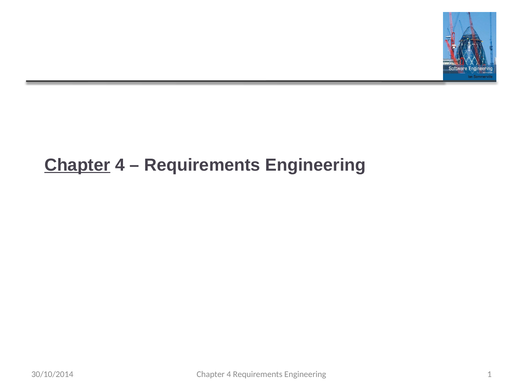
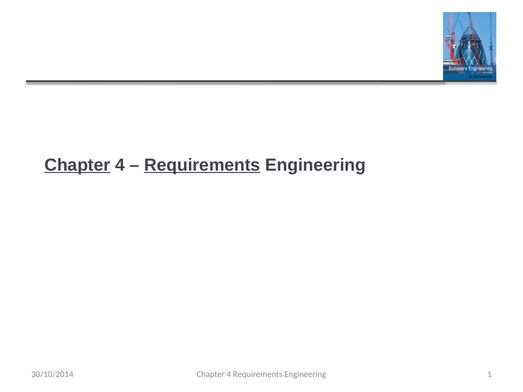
Requirements at (202, 165) underline: none -> present
